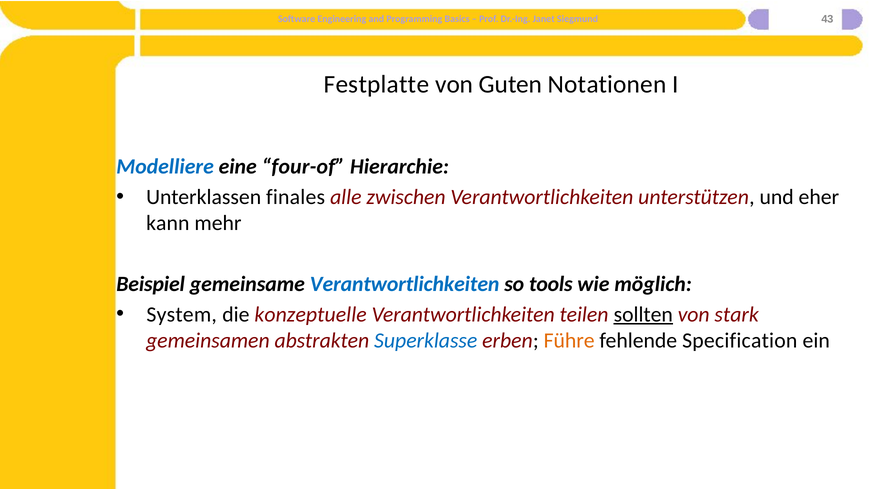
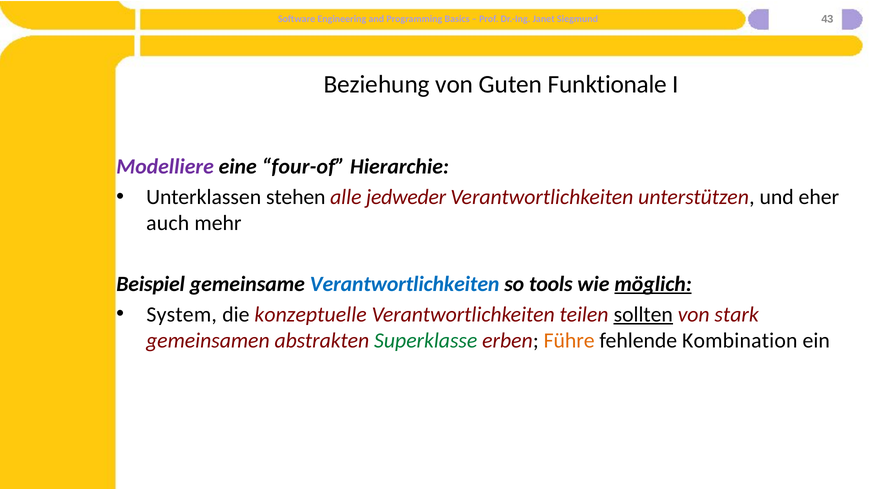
Festplatte: Festplatte -> Beziehung
Notationen: Notationen -> Funktionale
Modelliere colour: blue -> purple
finales: finales -> stehen
zwischen: zwischen -> jedweder
kann: kann -> auch
möglich underline: none -> present
Superklasse colour: blue -> green
Specification: Specification -> Kombination
